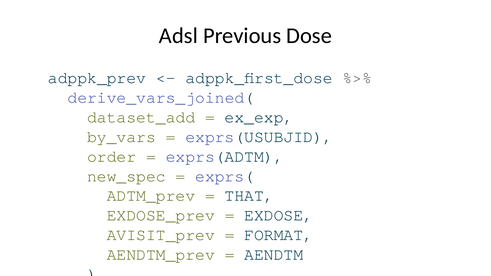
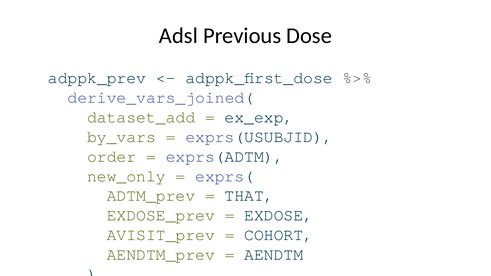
new_spec: new_spec -> new_only
FORMAT: FORMAT -> COHORT
